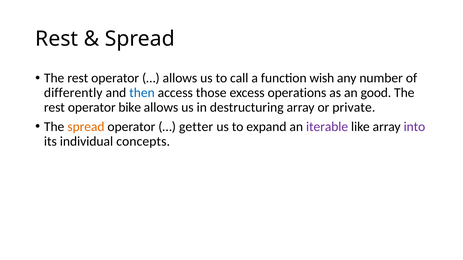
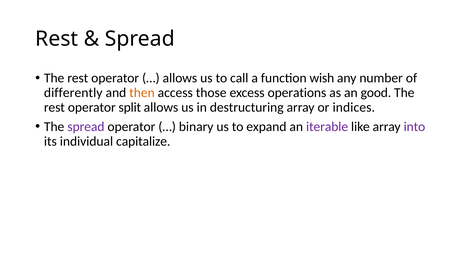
then colour: blue -> orange
bike: bike -> split
private: private -> indices
spread at (86, 127) colour: orange -> purple
getter: getter -> binary
concepts: concepts -> capitalize
